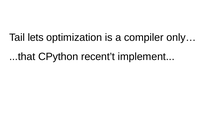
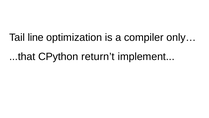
lets: lets -> line
recent’t: recent’t -> return’t
